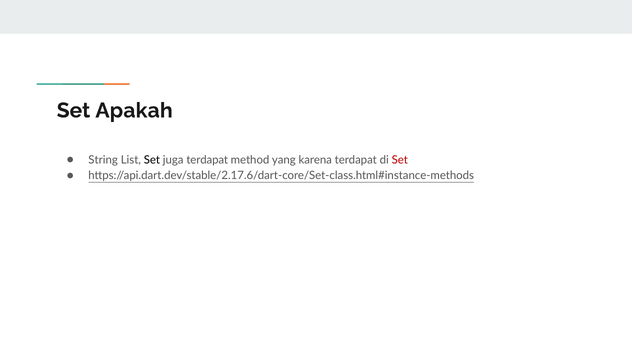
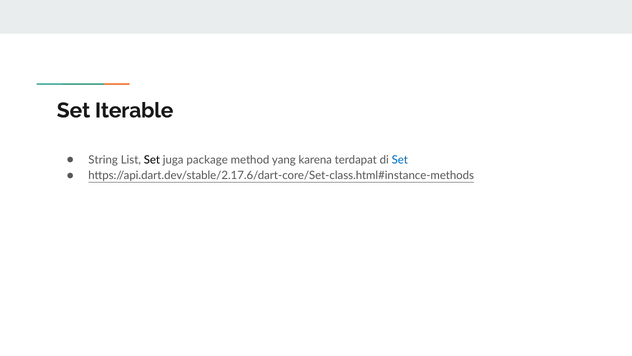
Apakah: Apakah -> Iterable
juga terdapat: terdapat -> package
Set at (400, 160) colour: red -> blue
